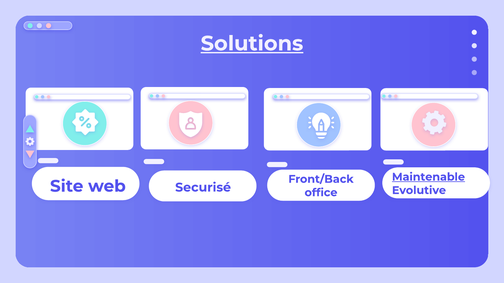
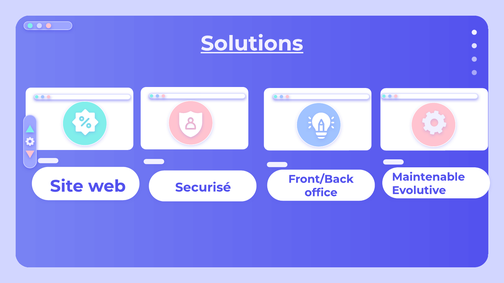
Maintenable underline: present -> none
